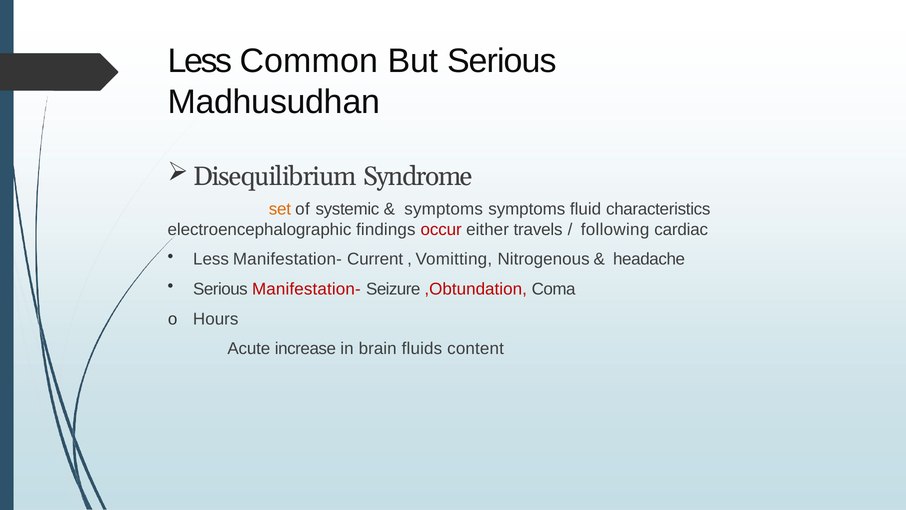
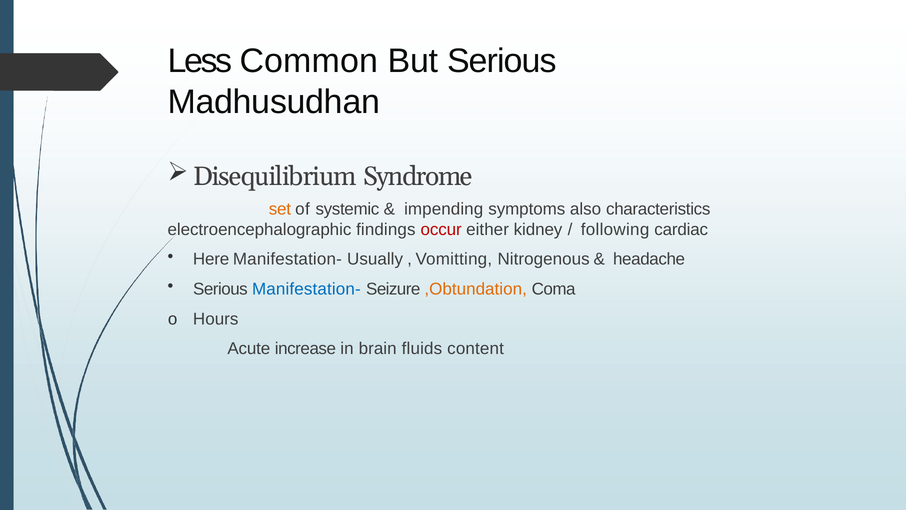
symptoms at (444, 209): symptoms -> impending
fluid: fluid -> also
travels: travels -> kidney
Less at (211, 259): Less -> Here
Current: Current -> Usually
Manifestation- at (306, 289) colour: red -> blue
,Obtundation colour: red -> orange
